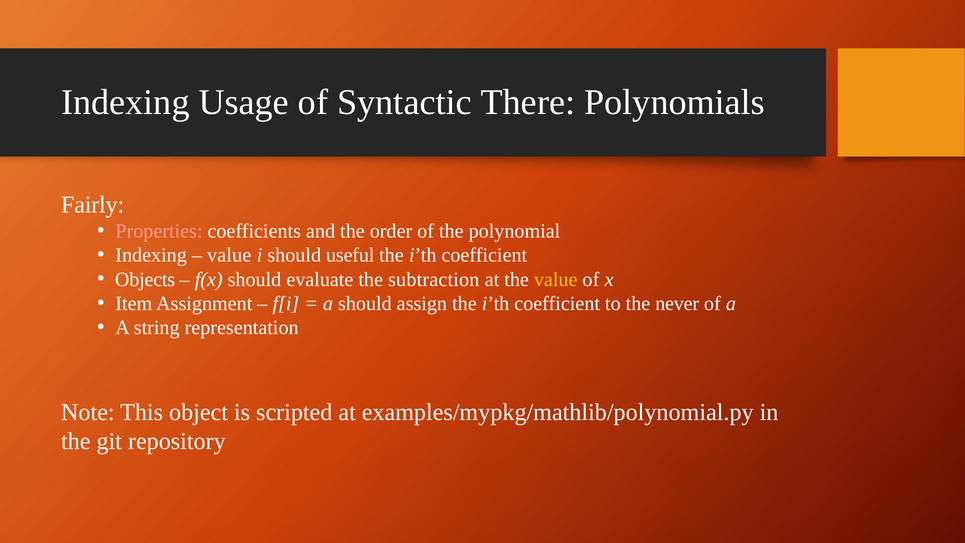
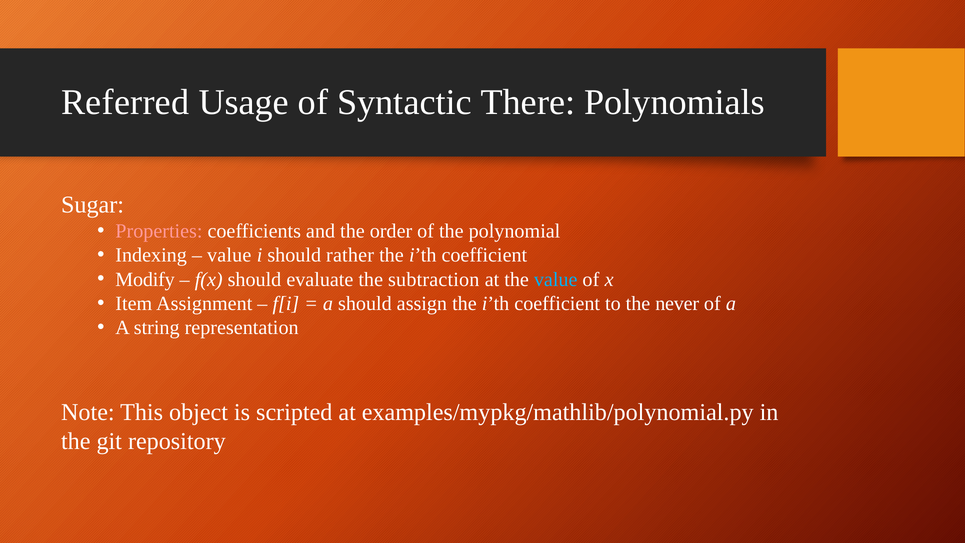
Indexing at (125, 102): Indexing -> Referred
Fairly: Fairly -> Sugar
useful: useful -> rather
Objects: Objects -> Modify
value at (556, 279) colour: yellow -> light blue
